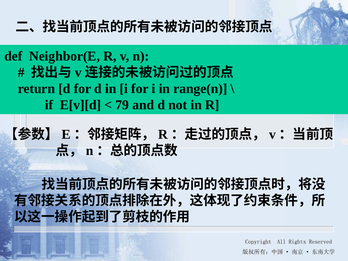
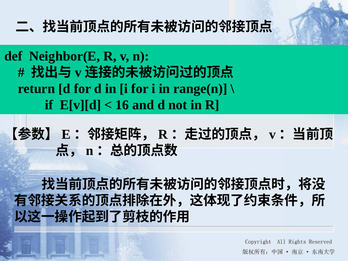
79: 79 -> 16
